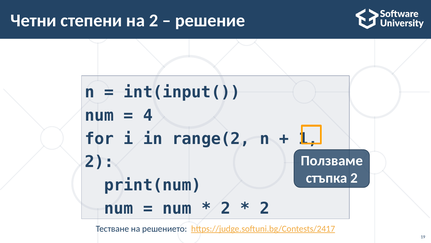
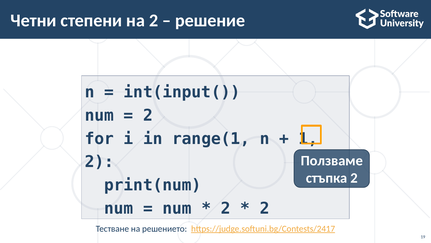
4 at (148, 115): 4 -> 2
range(2: range(2 -> range(1
